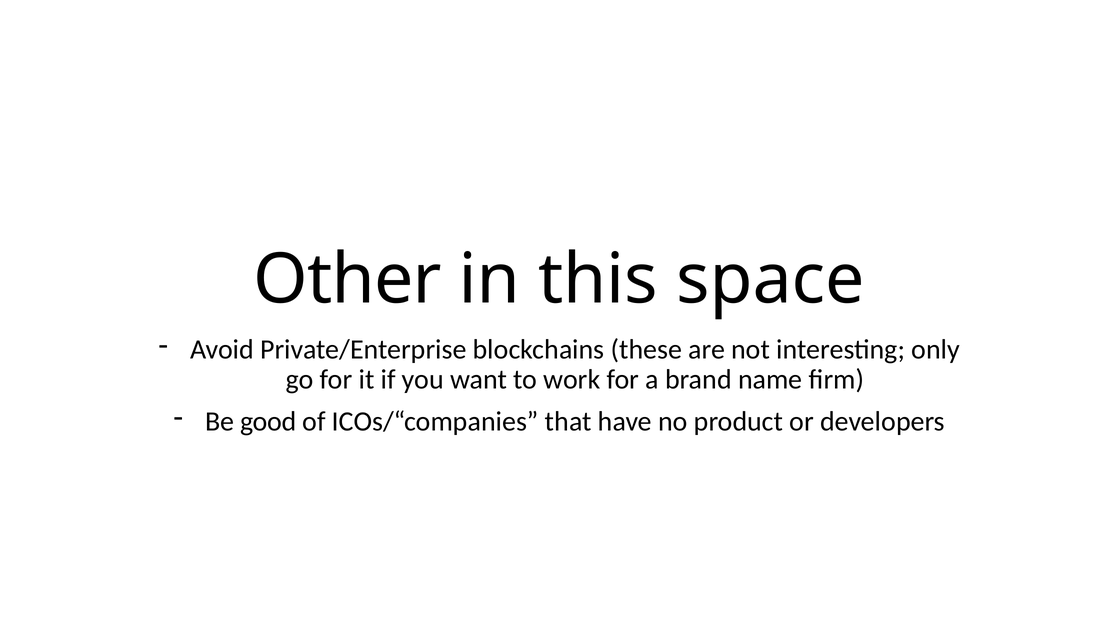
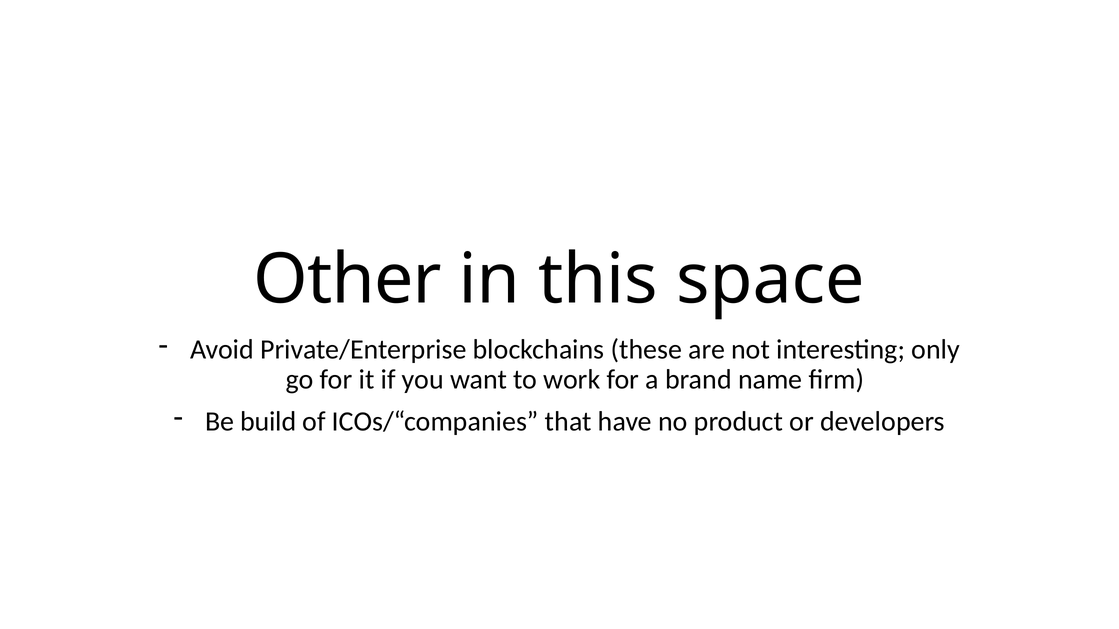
good: good -> build
